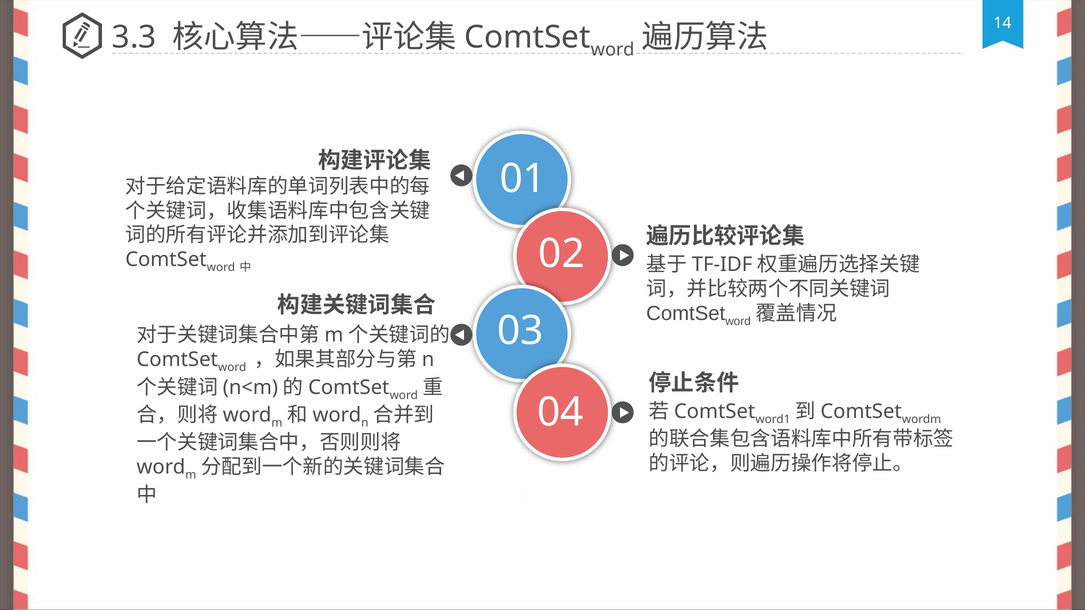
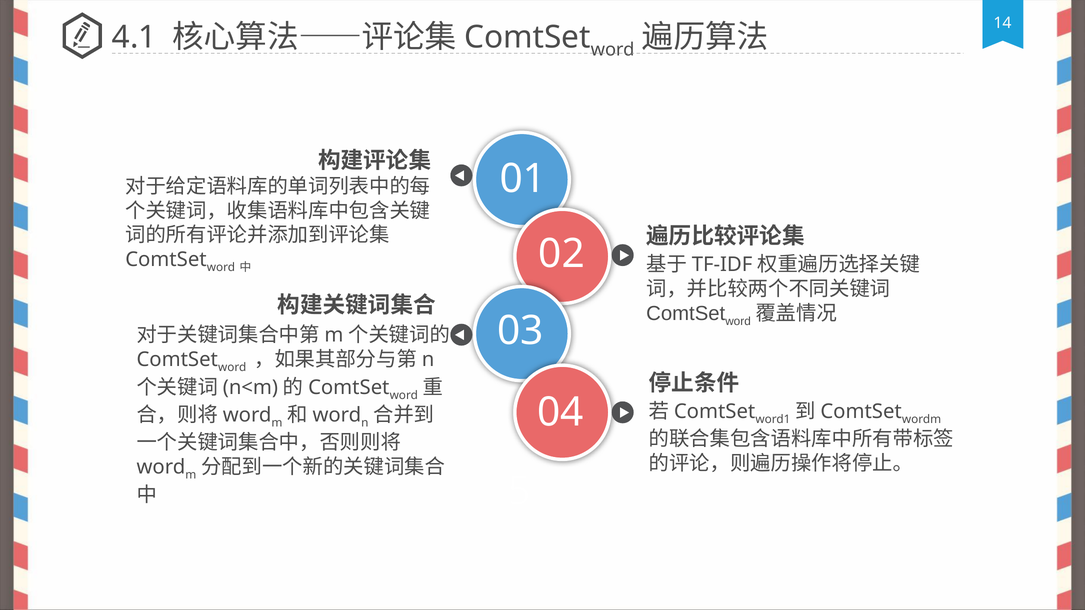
3.3: 3.3 -> 4.1
